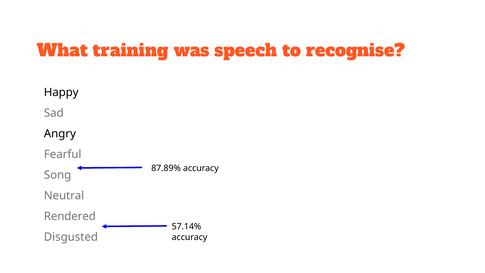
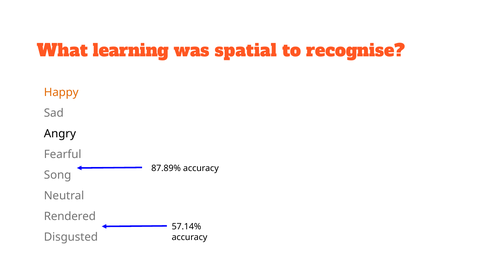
training: training -> learning
speech: speech -> spatial
Happy colour: black -> orange
